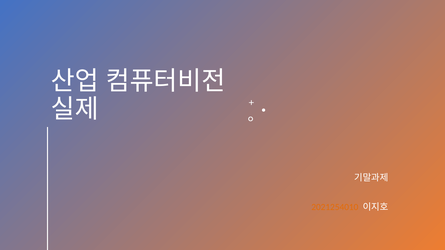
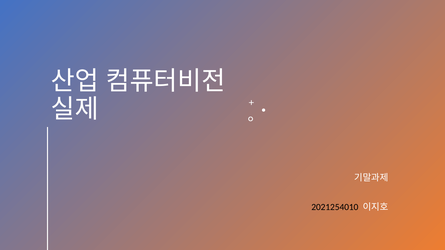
2021254010 colour: orange -> black
